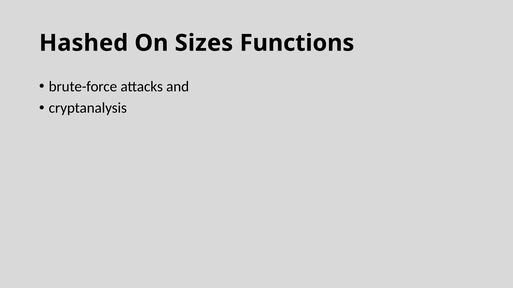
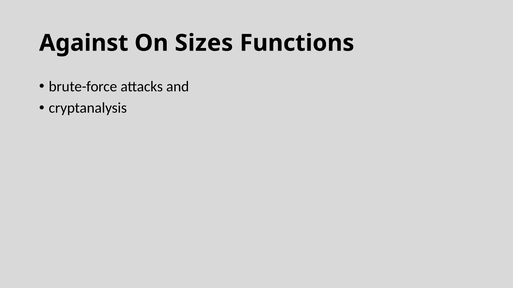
Hashed: Hashed -> Against
